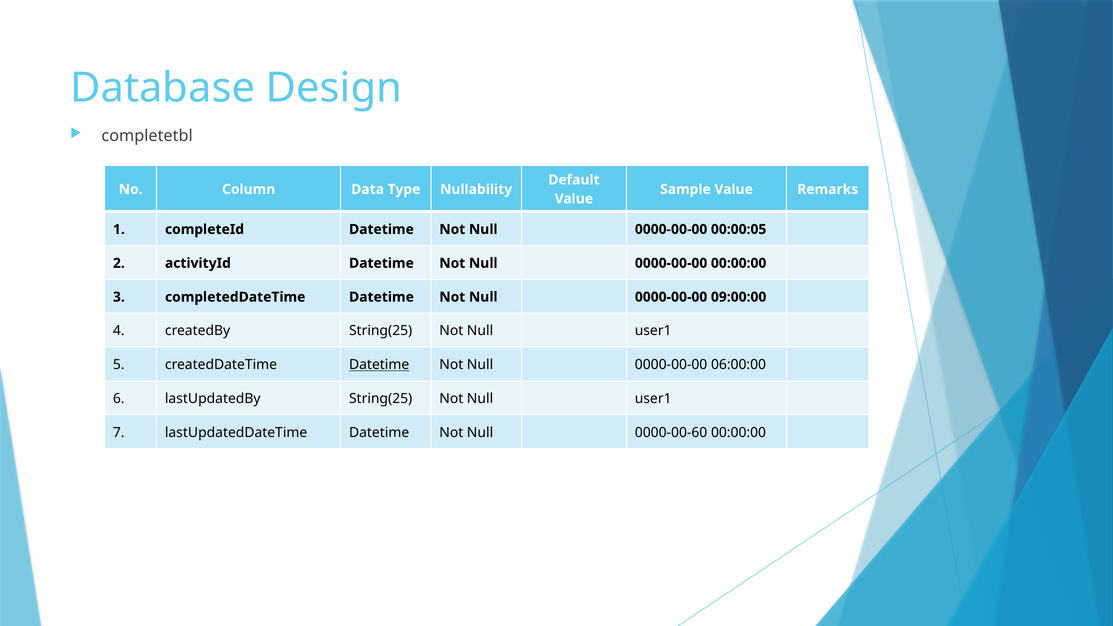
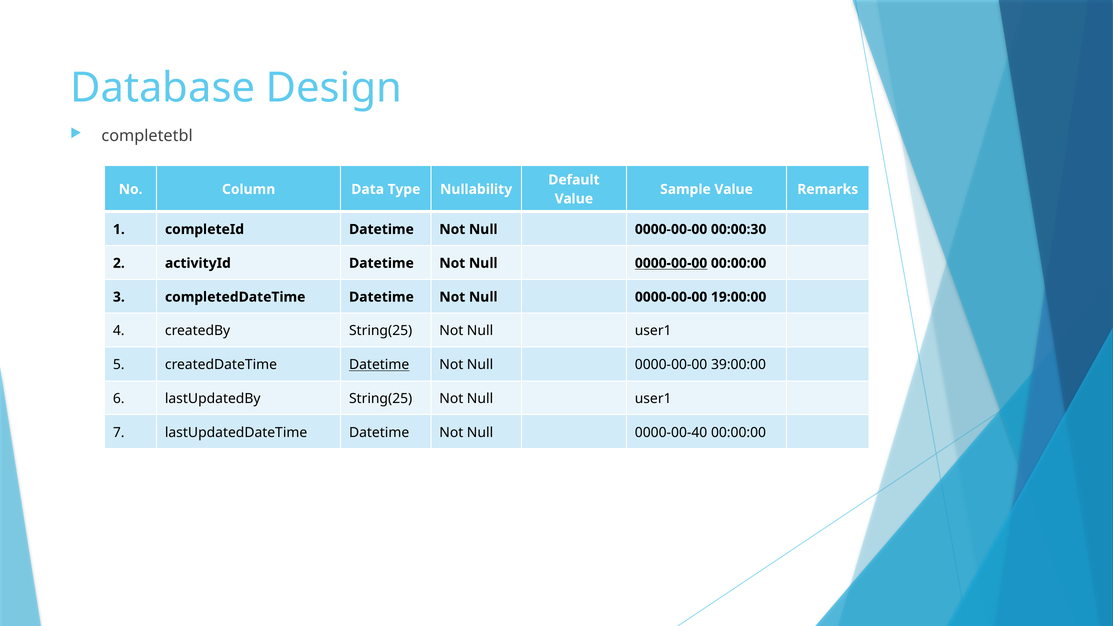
00:00:05: 00:00:05 -> 00:00:30
0000-00-00 at (671, 263) underline: none -> present
09:00:00: 09:00:00 -> 19:00:00
06:00:00: 06:00:00 -> 39:00:00
0000-00-60: 0000-00-60 -> 0000-00-40
